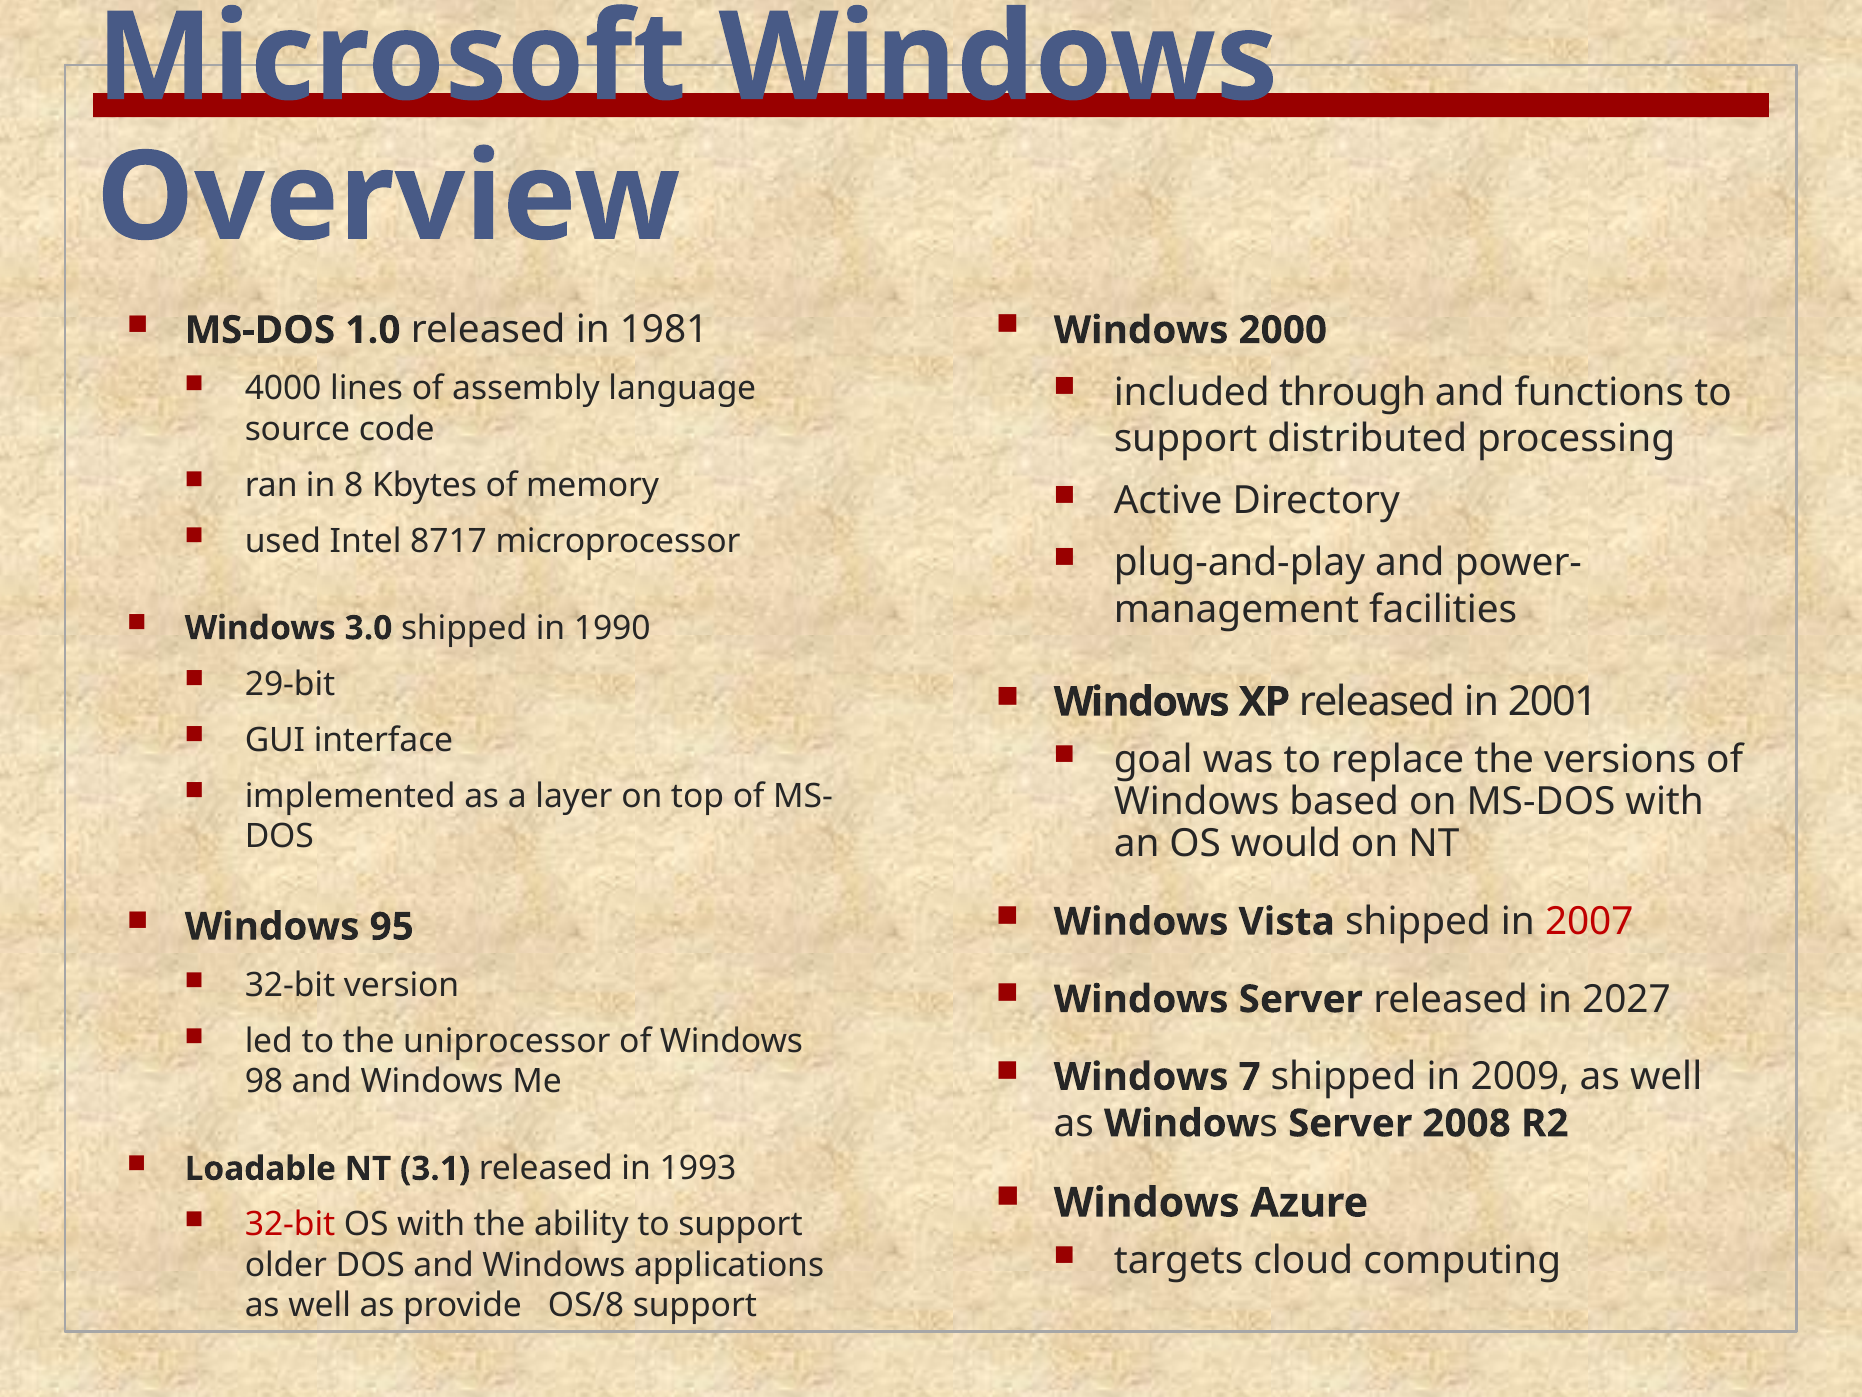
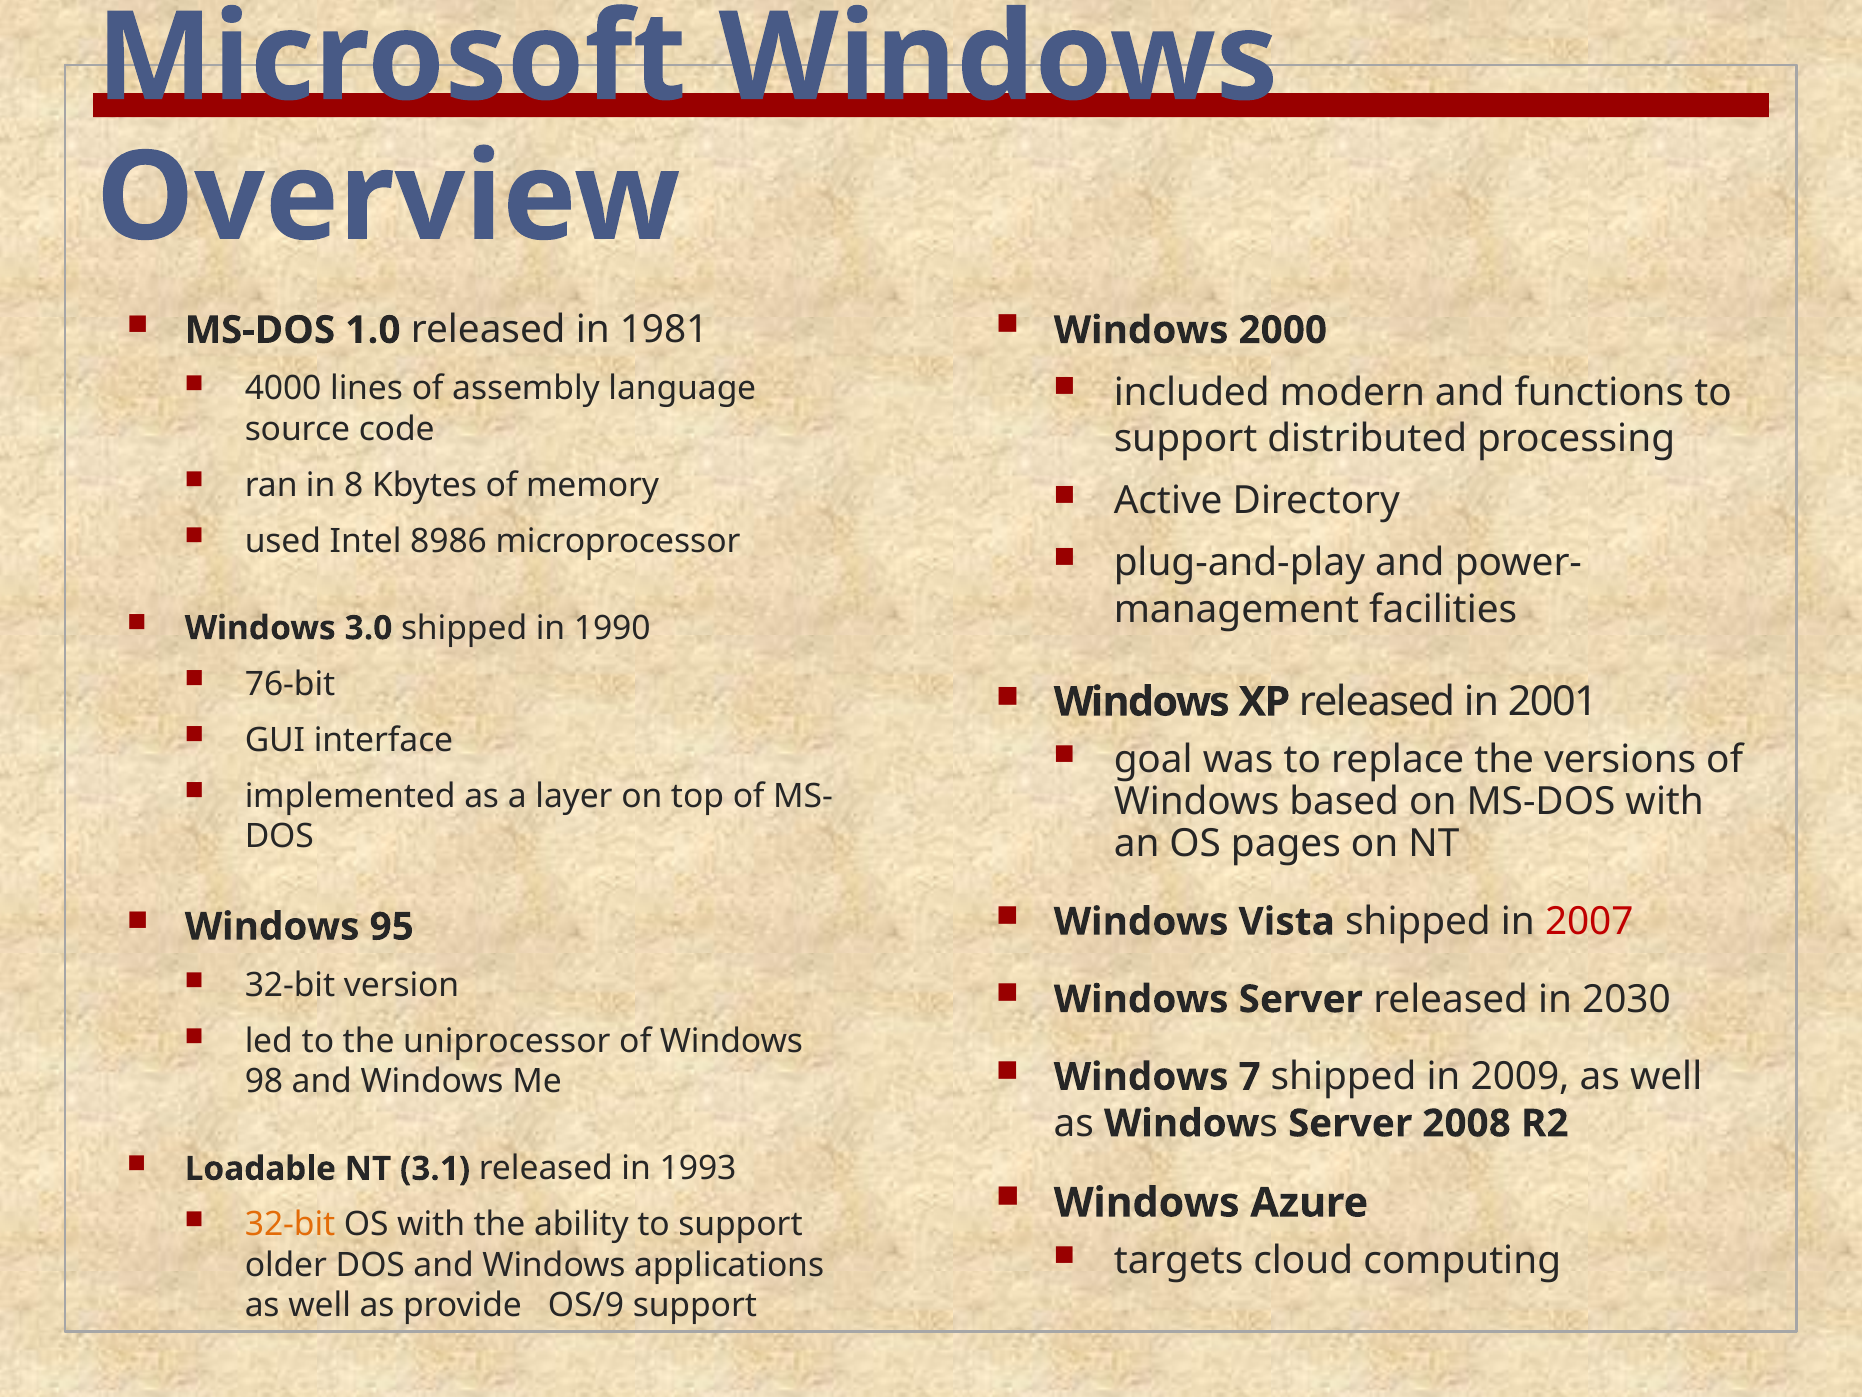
through: through -> modern
8717: 8717 -> 8986
29-bit: 29-bit -> 76-bit
would: would -> pages
2027: 2027 -> 2030
32-bit at (290, 1224) colour: red -> orange
OS/8: OS/8 -> OS/9
